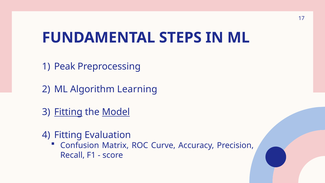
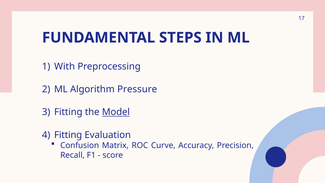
Peak: Peak -> With
Learning: Learning -> Pressure
Fitting at (68, 112) underline: present -> none
